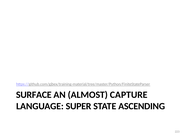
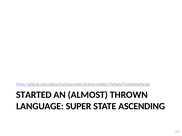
SURFACE: SURFACE -> STARTED
CAPTURE: CAPTURE -> THROWN
